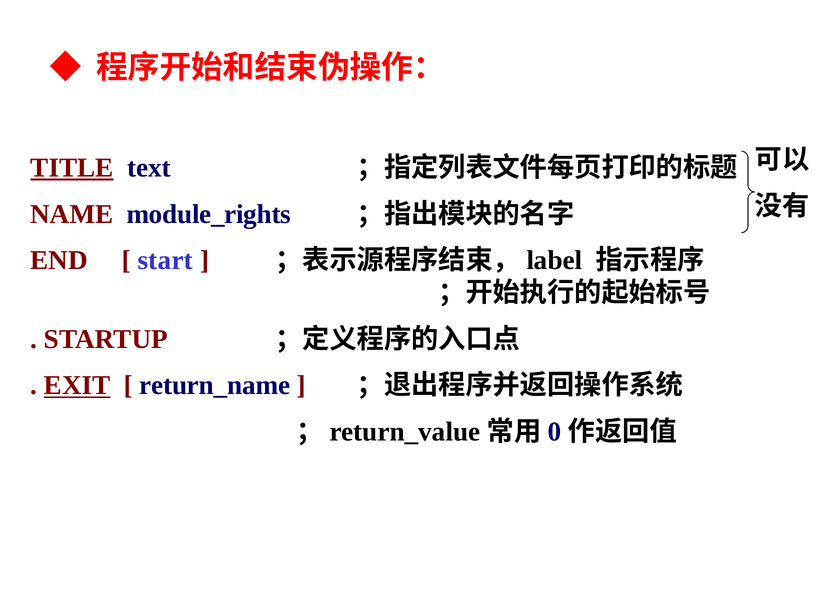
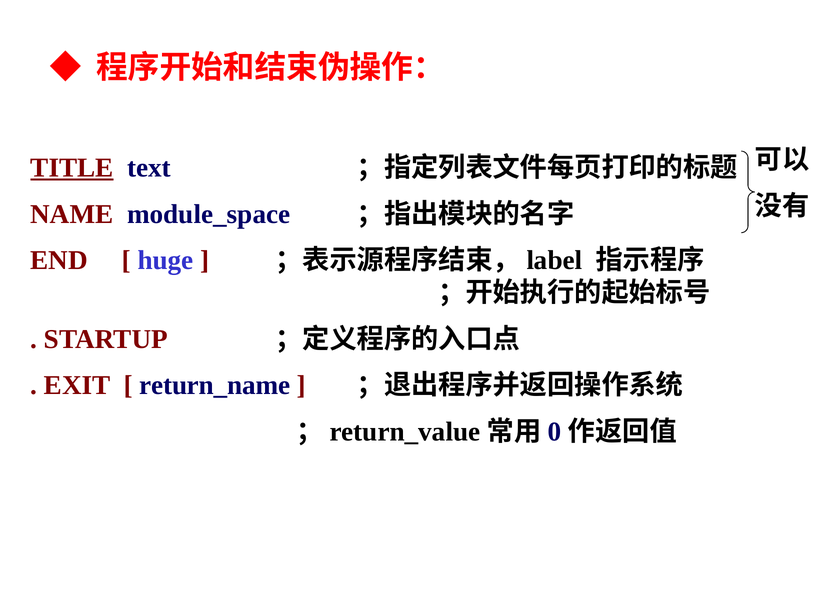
module_rights: module_rights -> module_space
start: start -> huge
EXIT underline: present -> none
